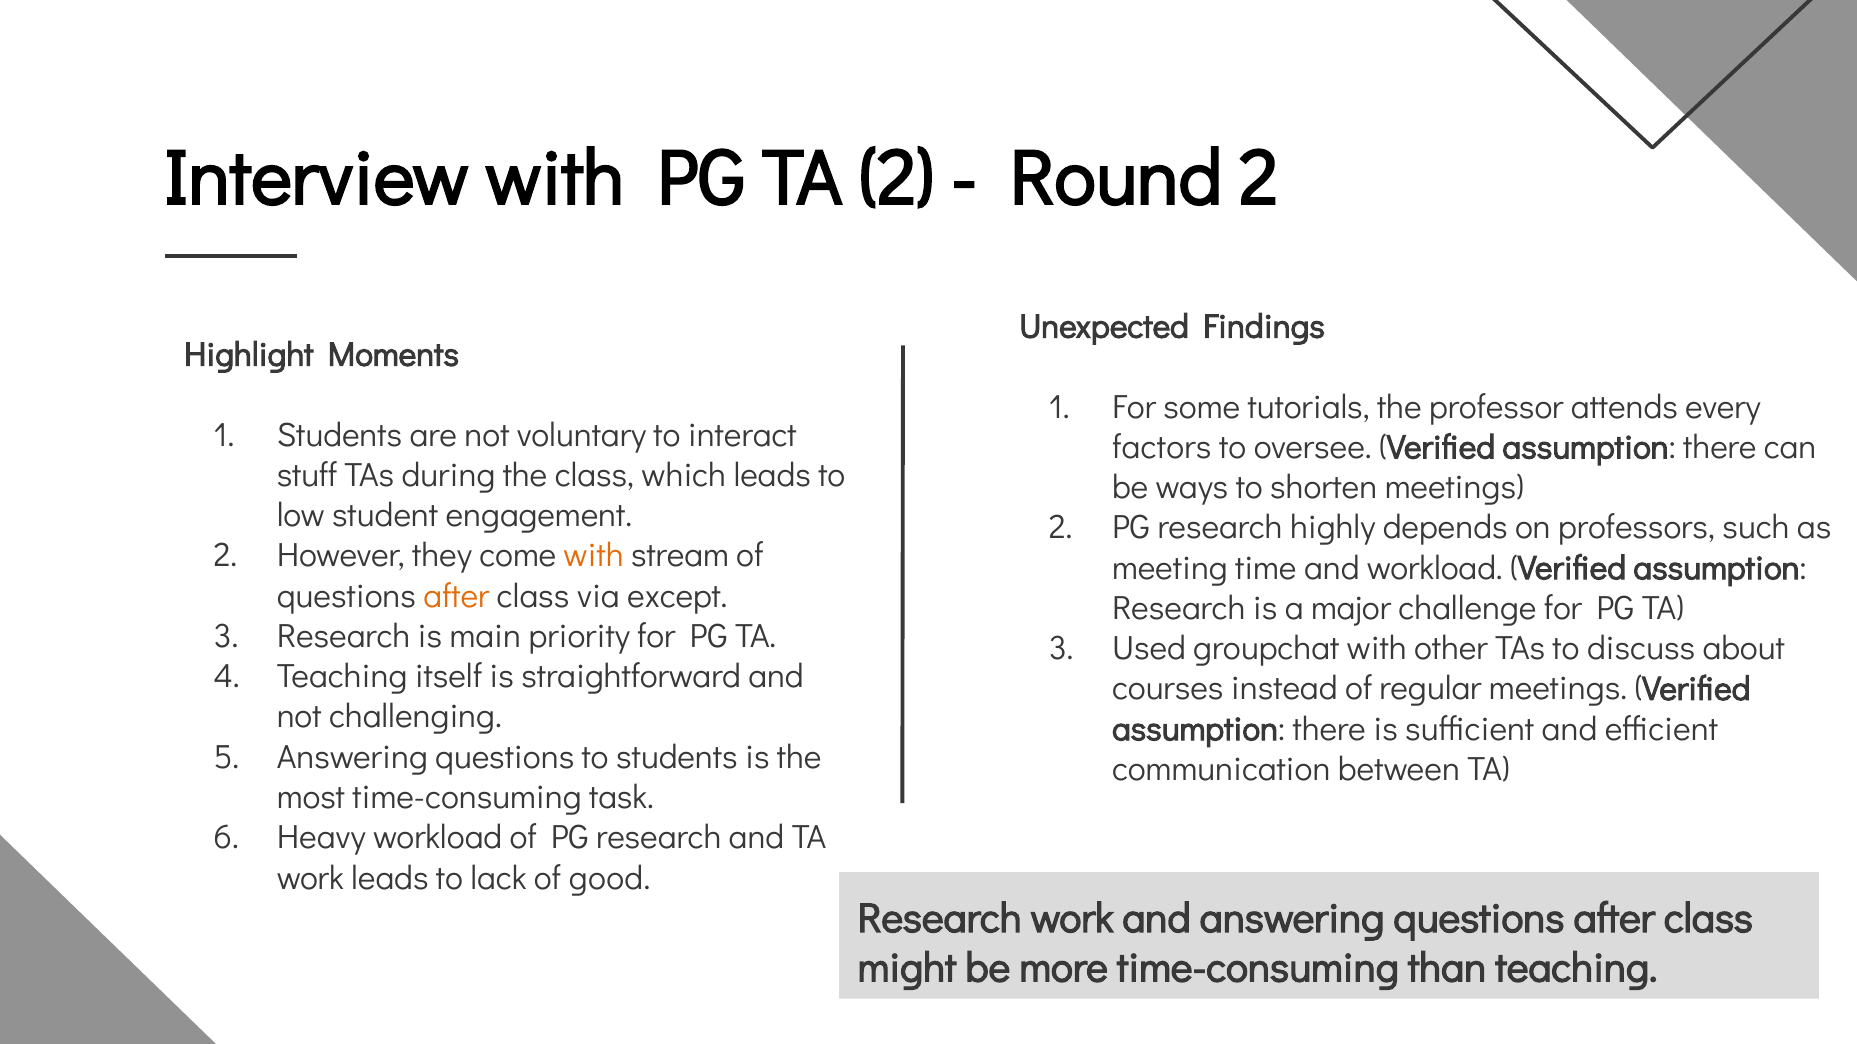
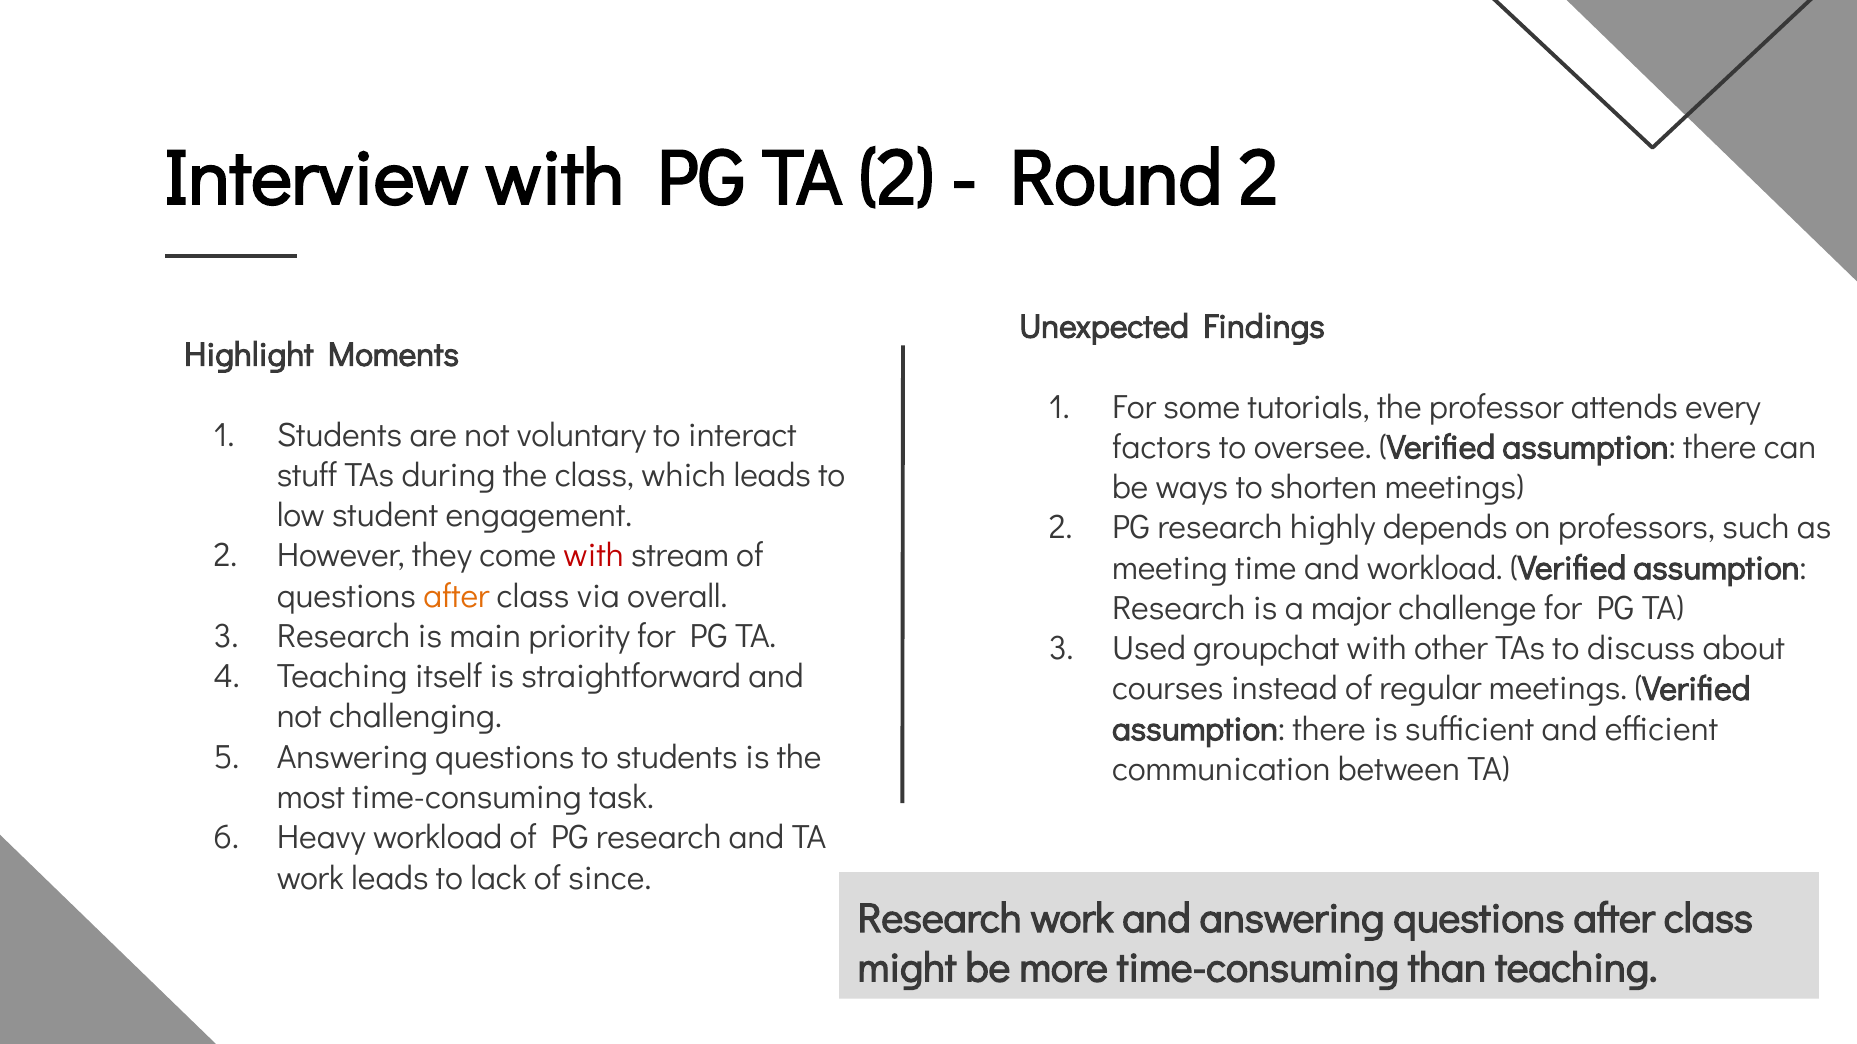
with at (594, 556) colour: orange -> red
except: except -> overall
good: good -> since
